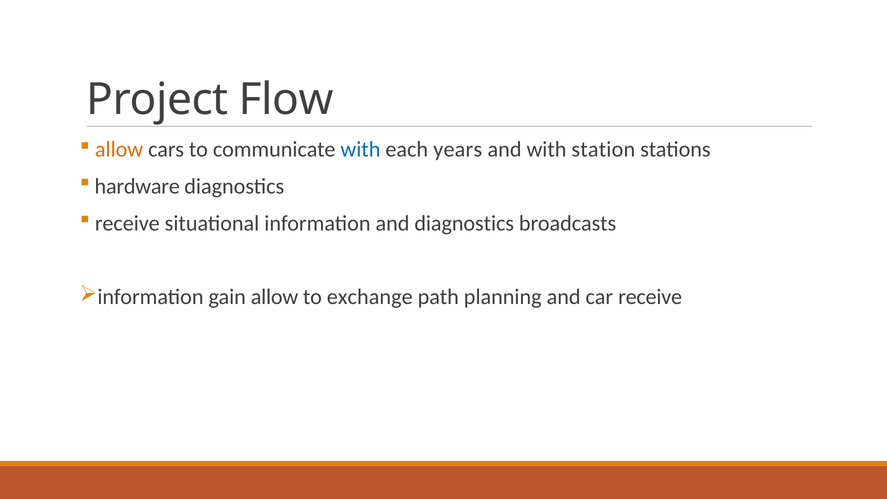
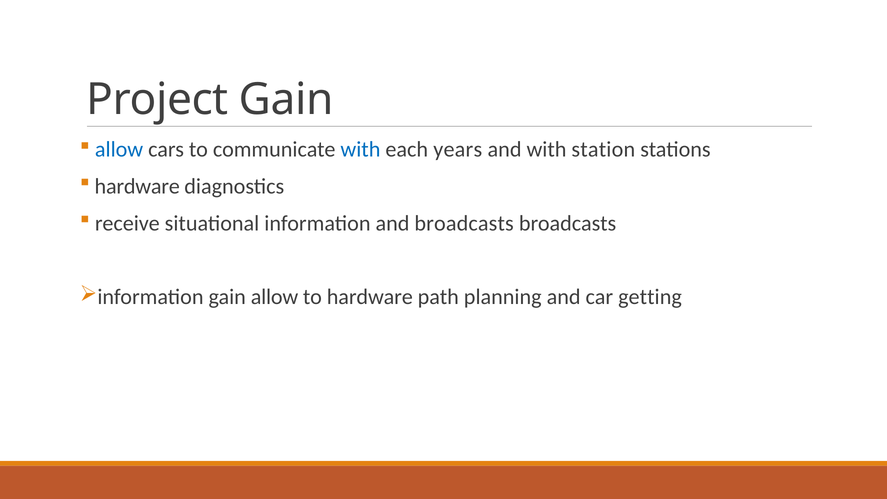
Project Flow: Flow -> Gain
allow at (119, 149) colour: orange -> blue
and diagnostics: diagnostics -> broadcasts
to exchange: exchange -> hardware
car receive: receive -> getting
